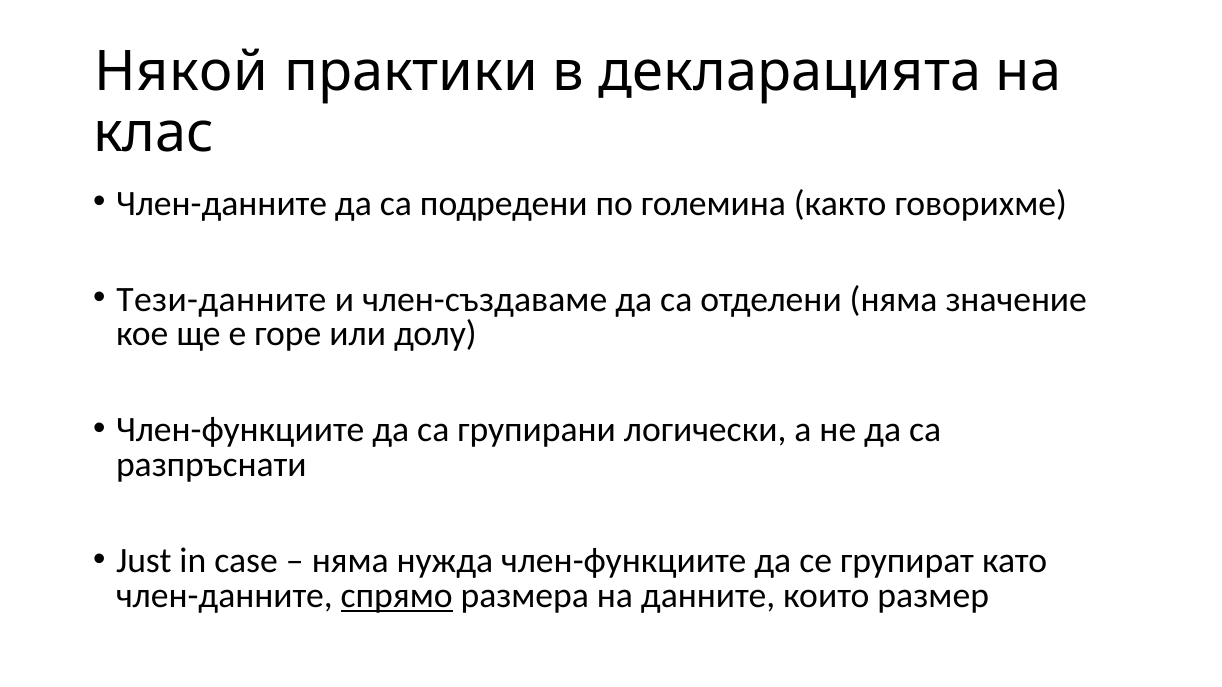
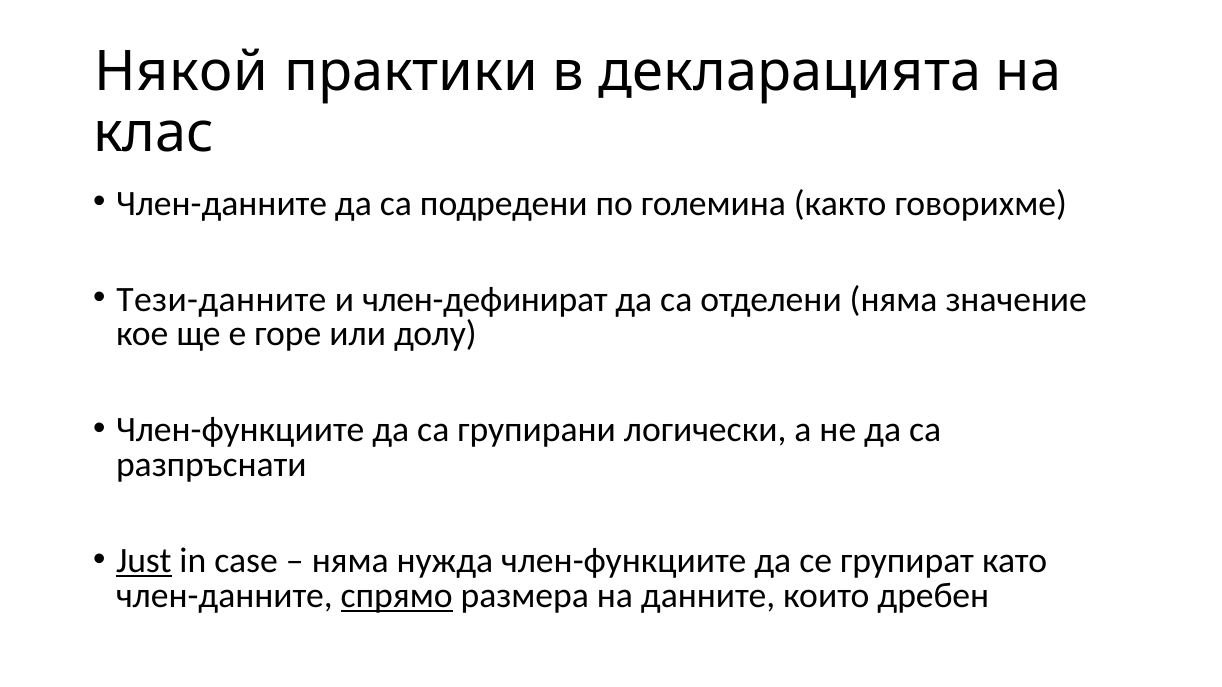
член-създаваме: член-създаваме -> член-дефинират
Just underline: none -> present
размер: размер -> дребен
